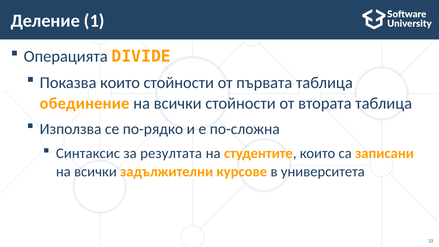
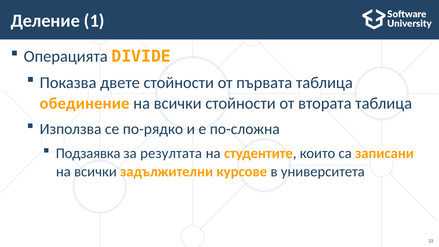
Показва които: които -> двете
Синтаксис: Синтаксис -> Подзаявка
